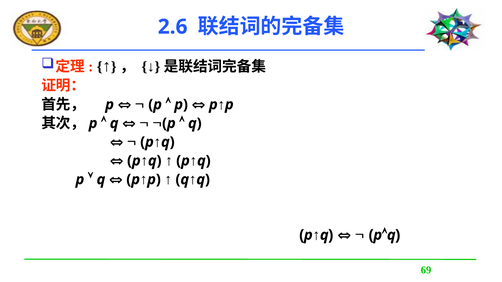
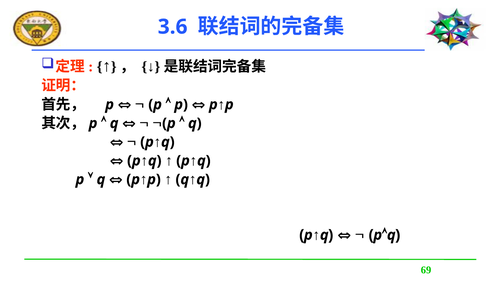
2.6: 2.6 -> 3.6
